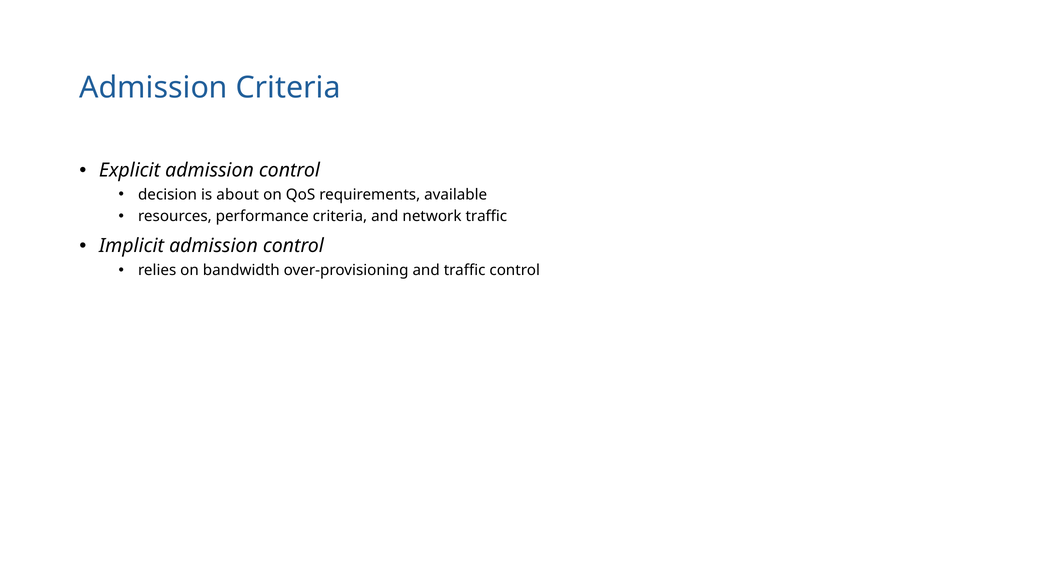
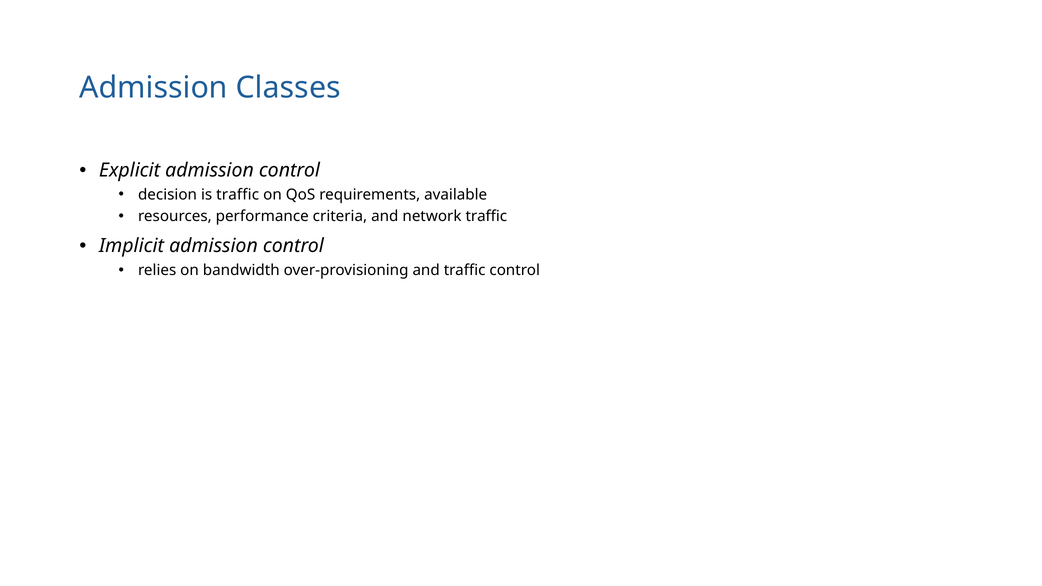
Admission Criteria: Criteria -> Classes
is about: about -> traffic
